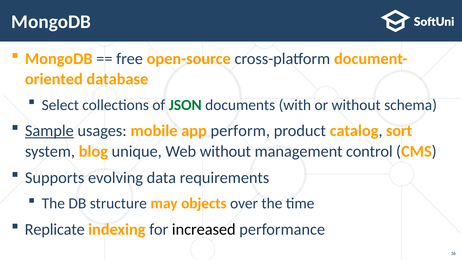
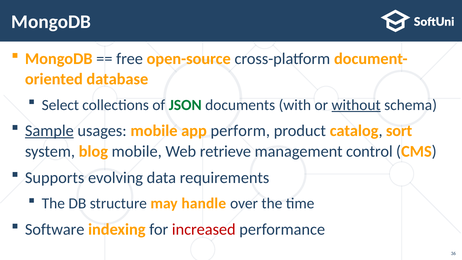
without at (356, 105) underline: none -> present
blog unique: unique -> mobile
Web without: without -> retrieve
objects: objects -> handle
Replicate: Replicate -> Software
increased colour: black -> red
